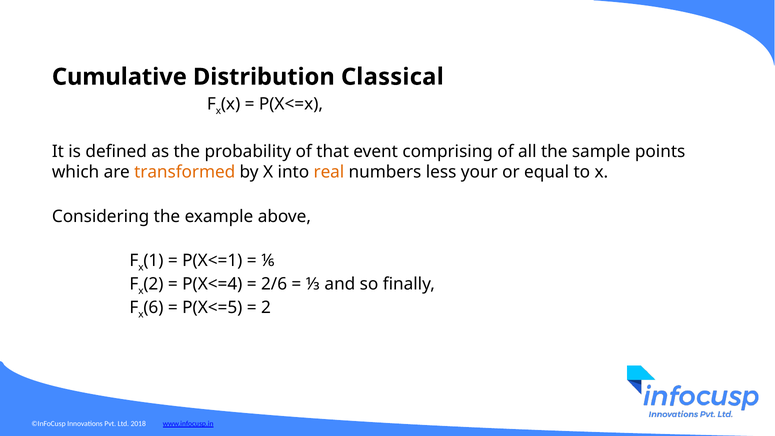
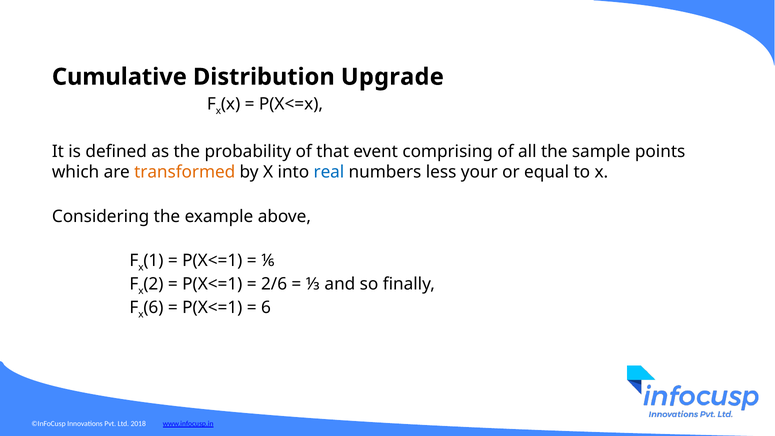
Classical: Classical -> Upgrade
real colour: orange -> blue
P(X<=4 at (212, 284): P(X<=4 -> P(X<=1
P(X<=5 at (212, 308): P(X<=5 -> P(X<=1
2 at (266, 308): 2 -> 6
